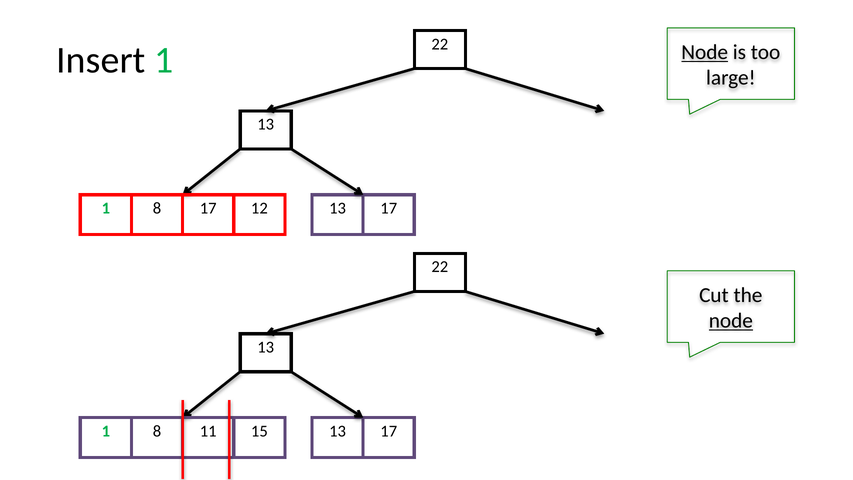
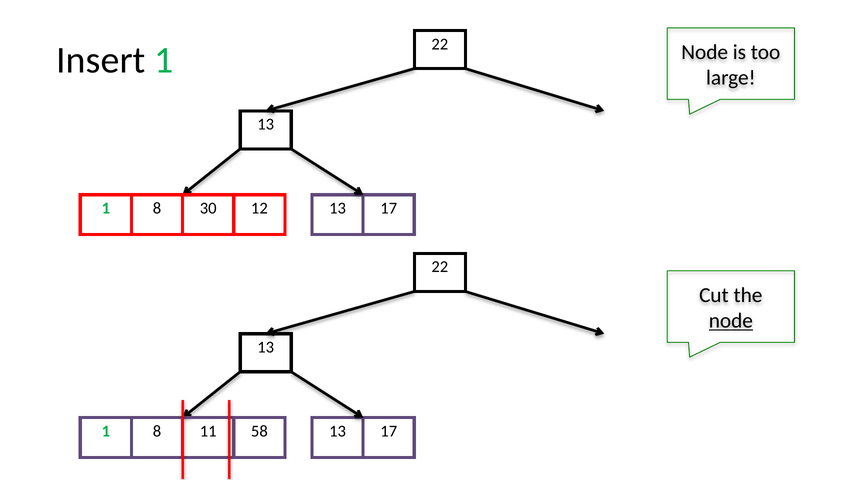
Node at (705, 52) underline: present -> none
8 17: 17 -> 30
15: 15 -> 58
